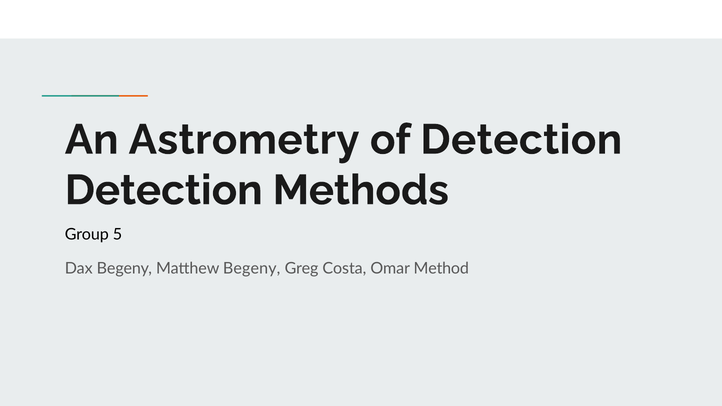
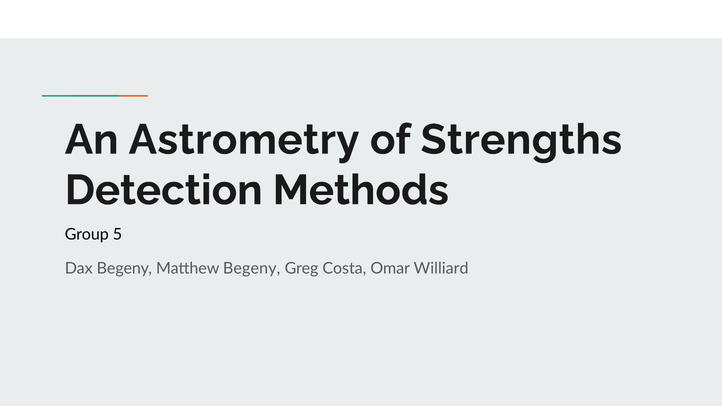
of Detection: Detection -> Strengths
Method: Method -> Williard
